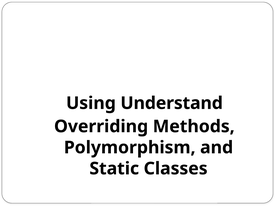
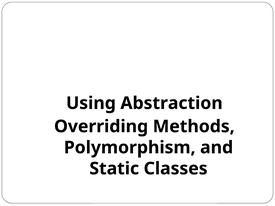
Understand: Understand -> Abstraction
